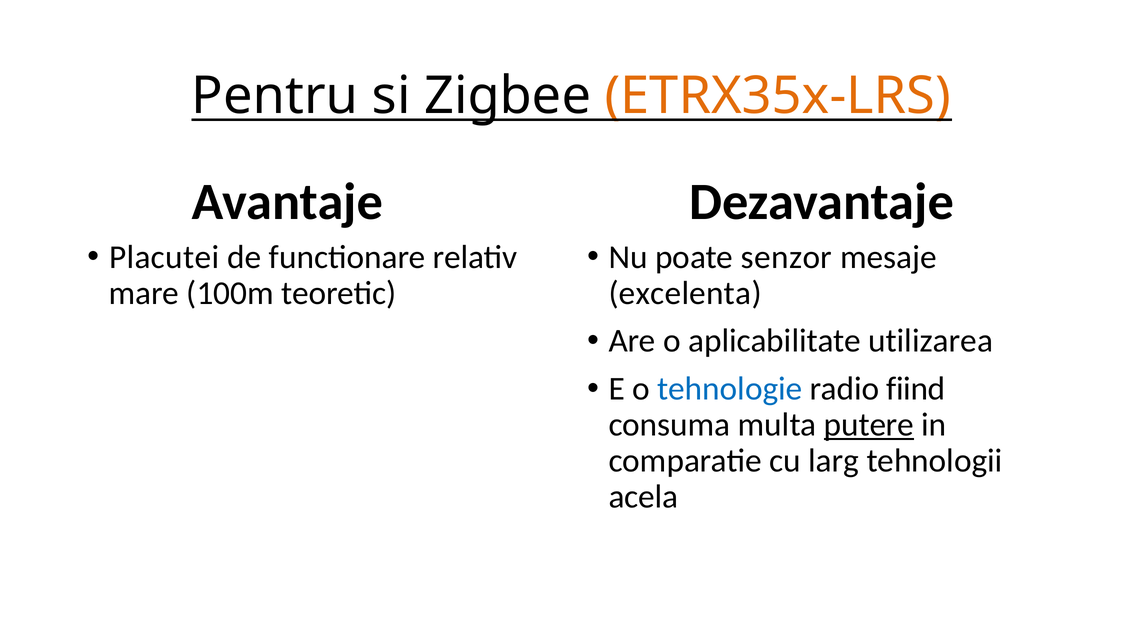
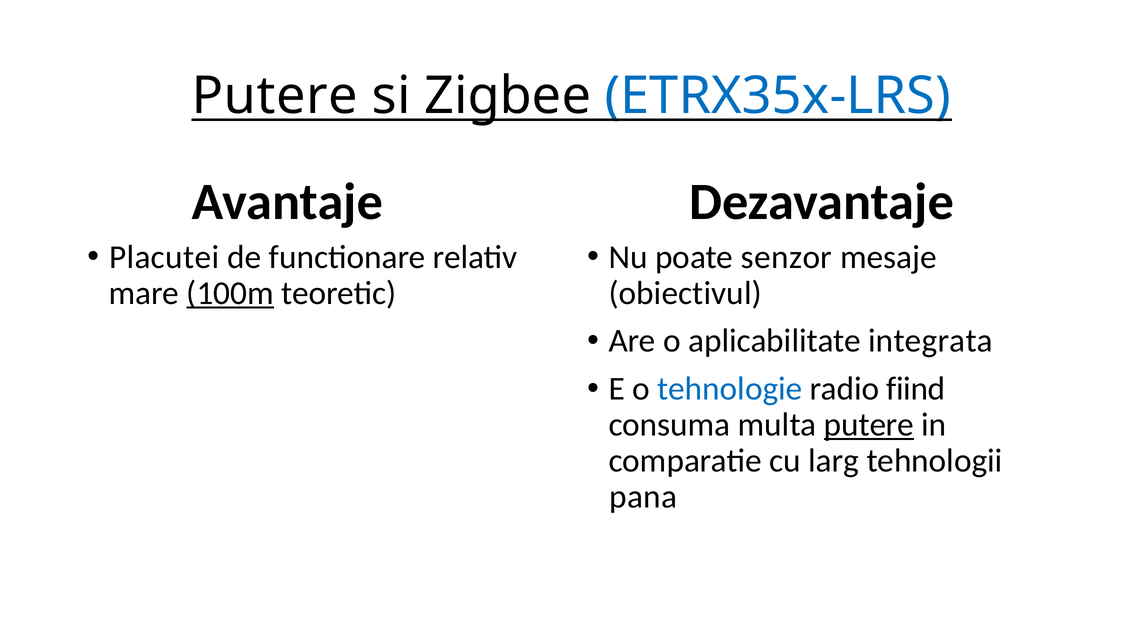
Pentru at (275, 96): Pentru -> Putere
ETRX35x-LRS colour: orange -> blue
100m underline: none -> present
excelenta: excelenta -> obiectivul
utilizarea: utilizarea -> integrata
acela: acela -> pana
